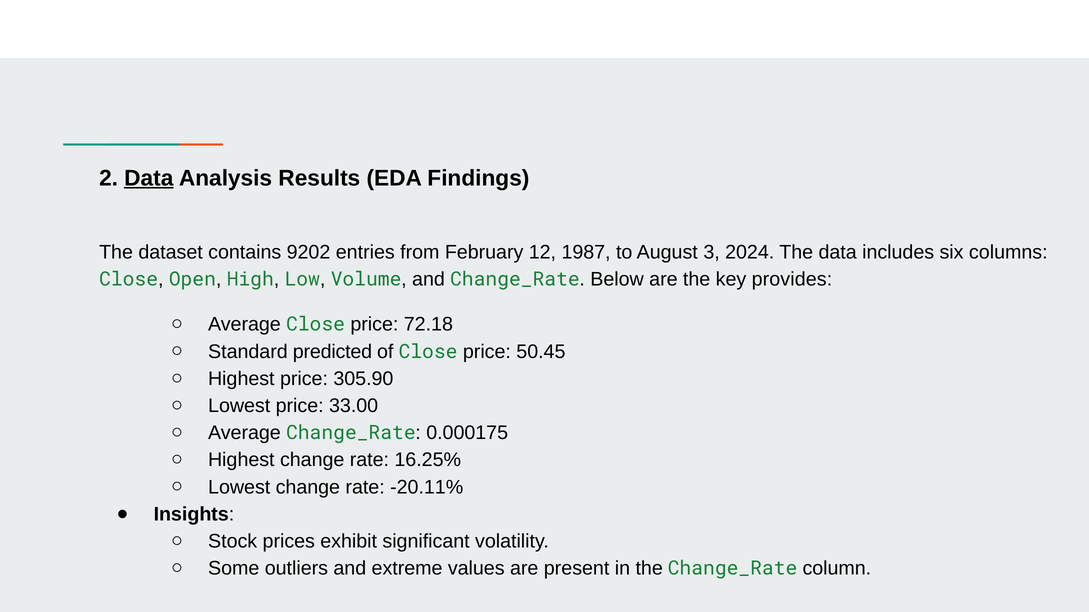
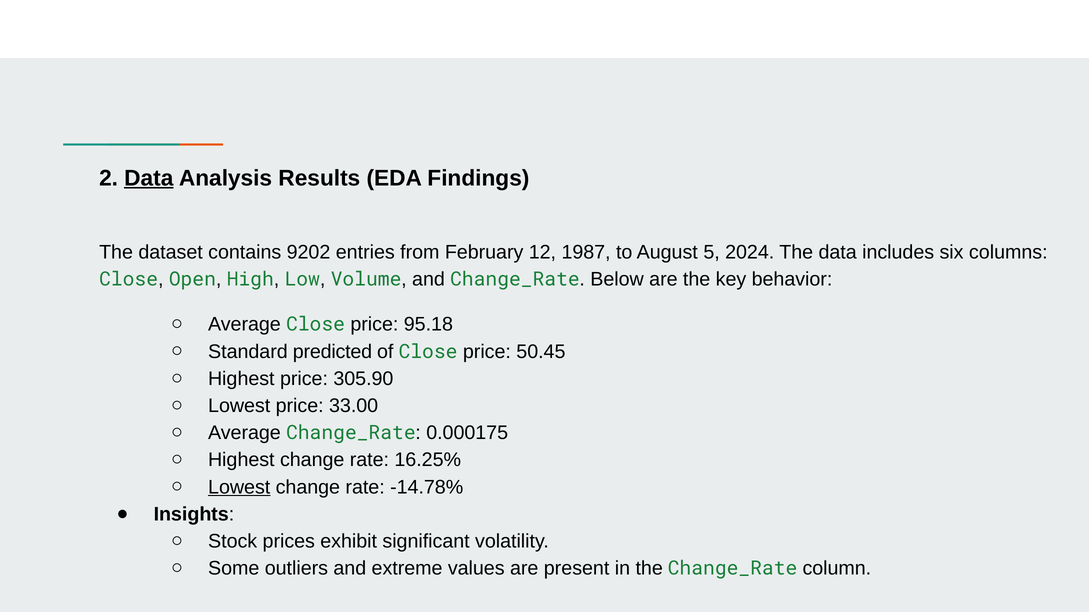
3: 3 -> 5
provides: provides -> behavior
72.18: 72.18 -> 95.18
Lowest at (239, 488) underline: none -> present
-20.11%: -20.11% -> -14.78%
